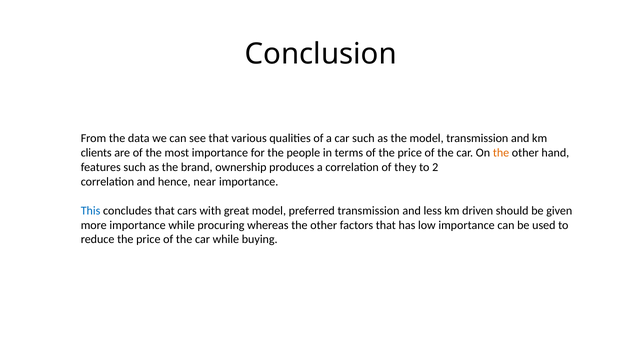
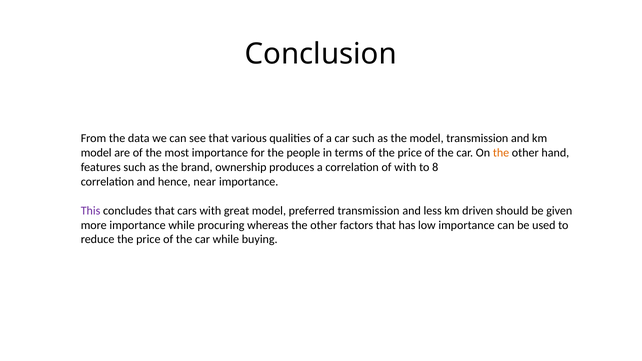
clients at (96, 153): clients -> model
of they: they -> with
2: 2 -> 8
This colour: blue -> purple
